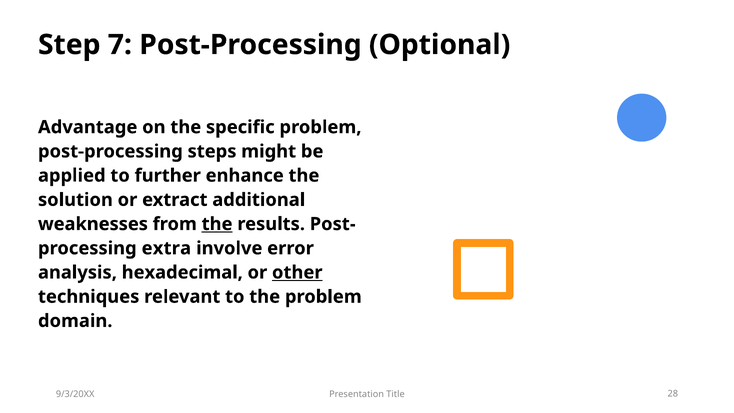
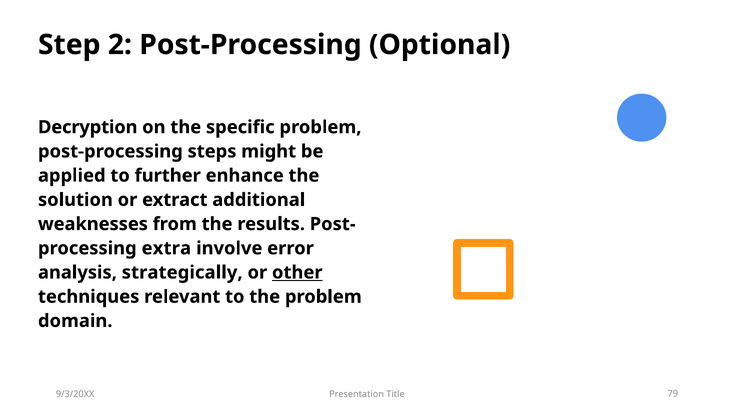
7: 7 -> 2
Advantage: Advantage -> Decryption
the at (217, 224) underline: present -> none
hexadecimal: hexadecimal -> strategically
28: 28 -> 79
